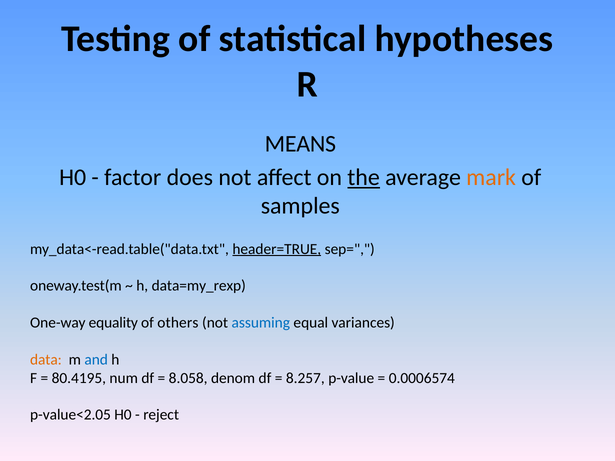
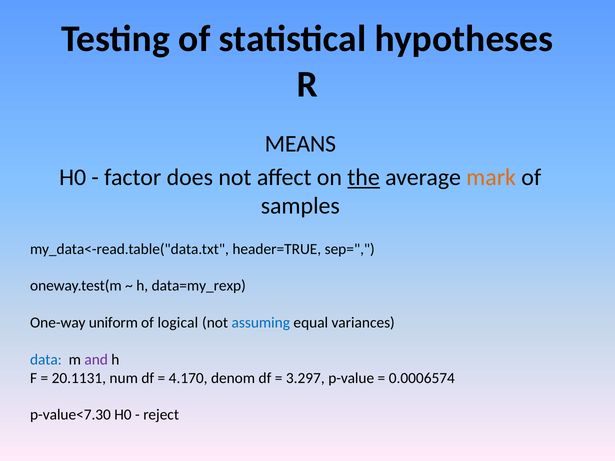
header=TRUE underline: present -> none
equality: equality -> uniform
others: others -> logical
data colour: orange -> blue
and colour: blue -> purple
80.4195: 80.4195 -> 20.1131
8.058: 8.058 -> 4.170
8.257: 8.257 -> 3.297
p-value<2.05: p-value<2.05 -> p-value<7.30
